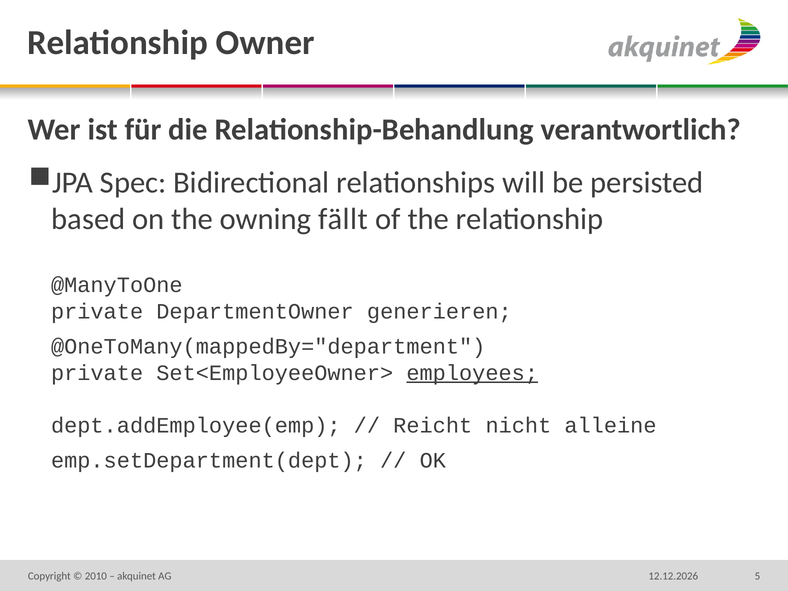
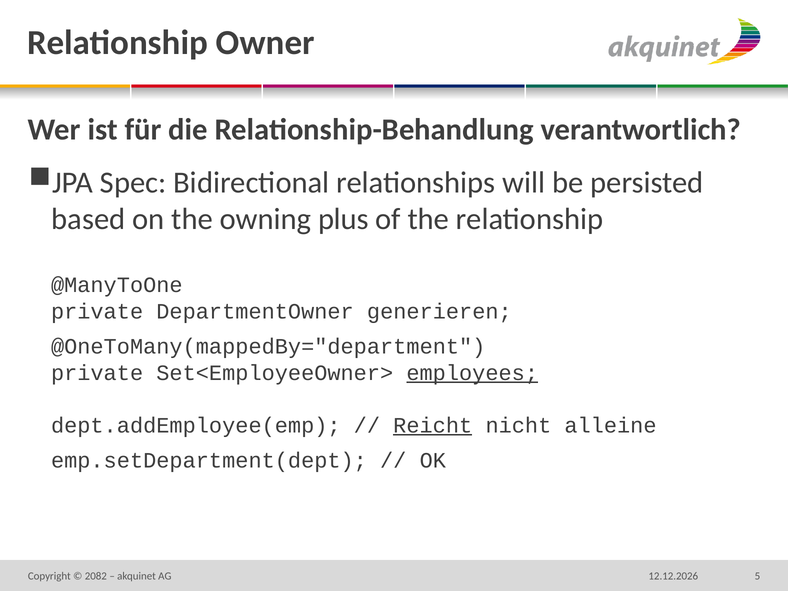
fällt: fällt -> plus
Reicht underline: none -> present
2010: 2010 -> 2082
